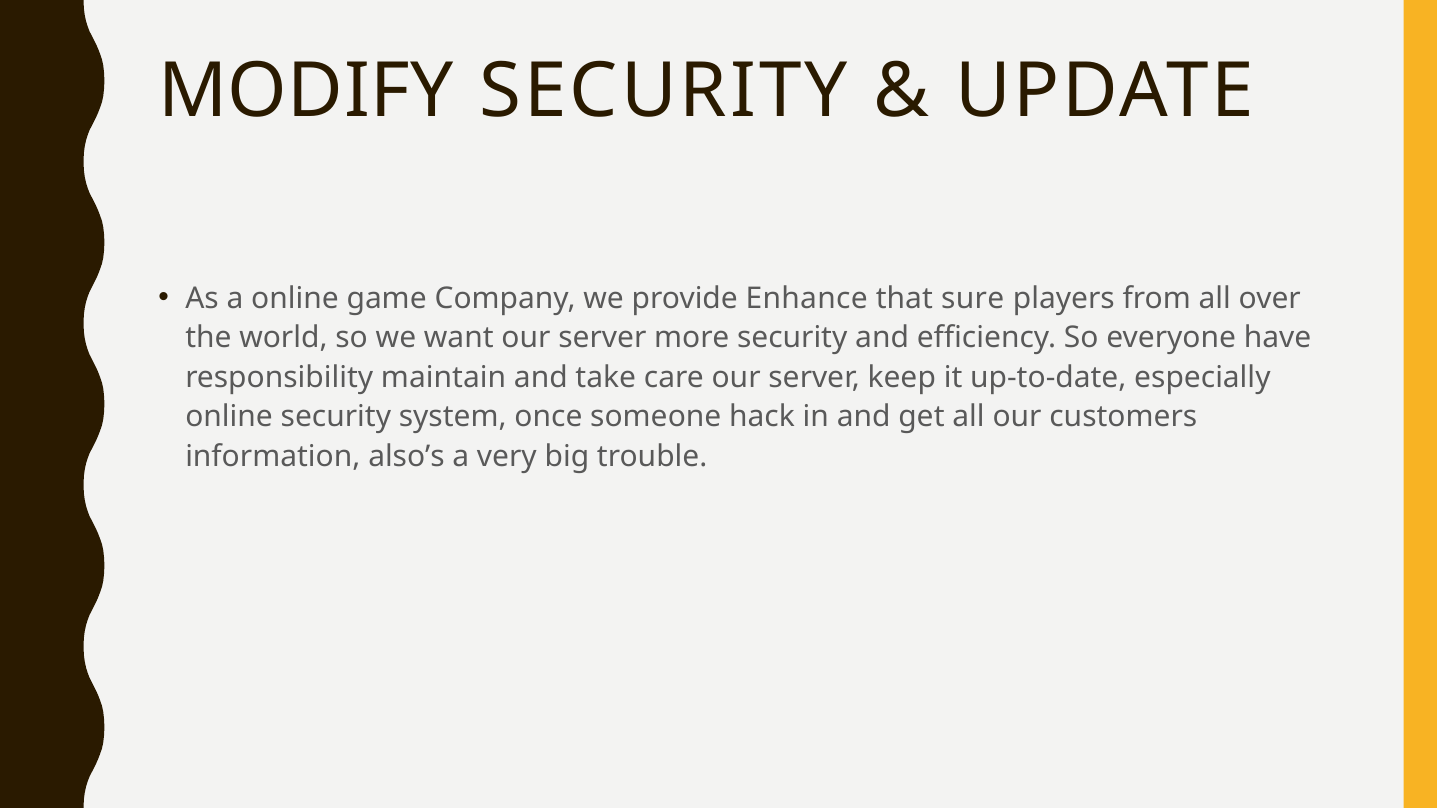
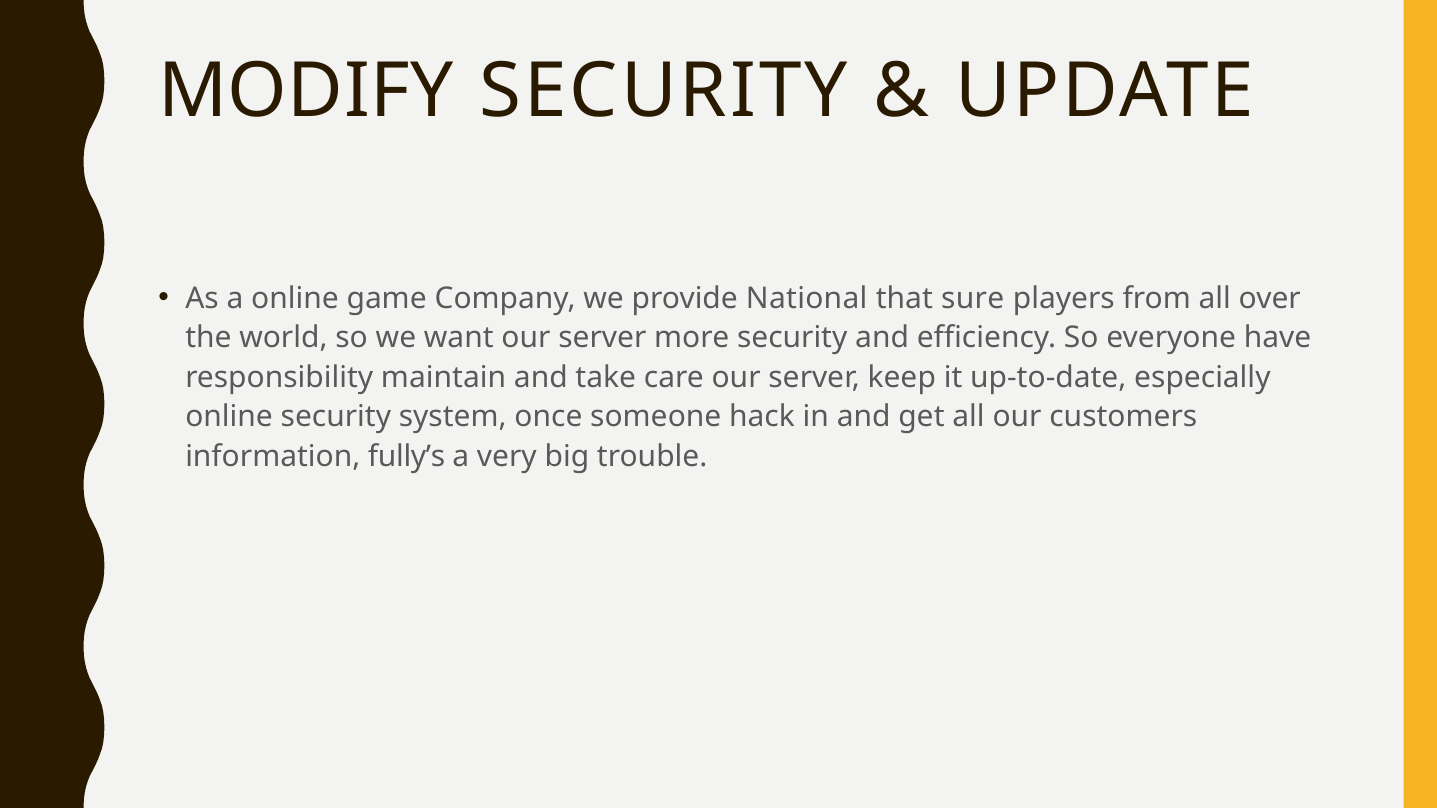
Enhance: Enhance -> National
also’s: also’s -> fully’s
